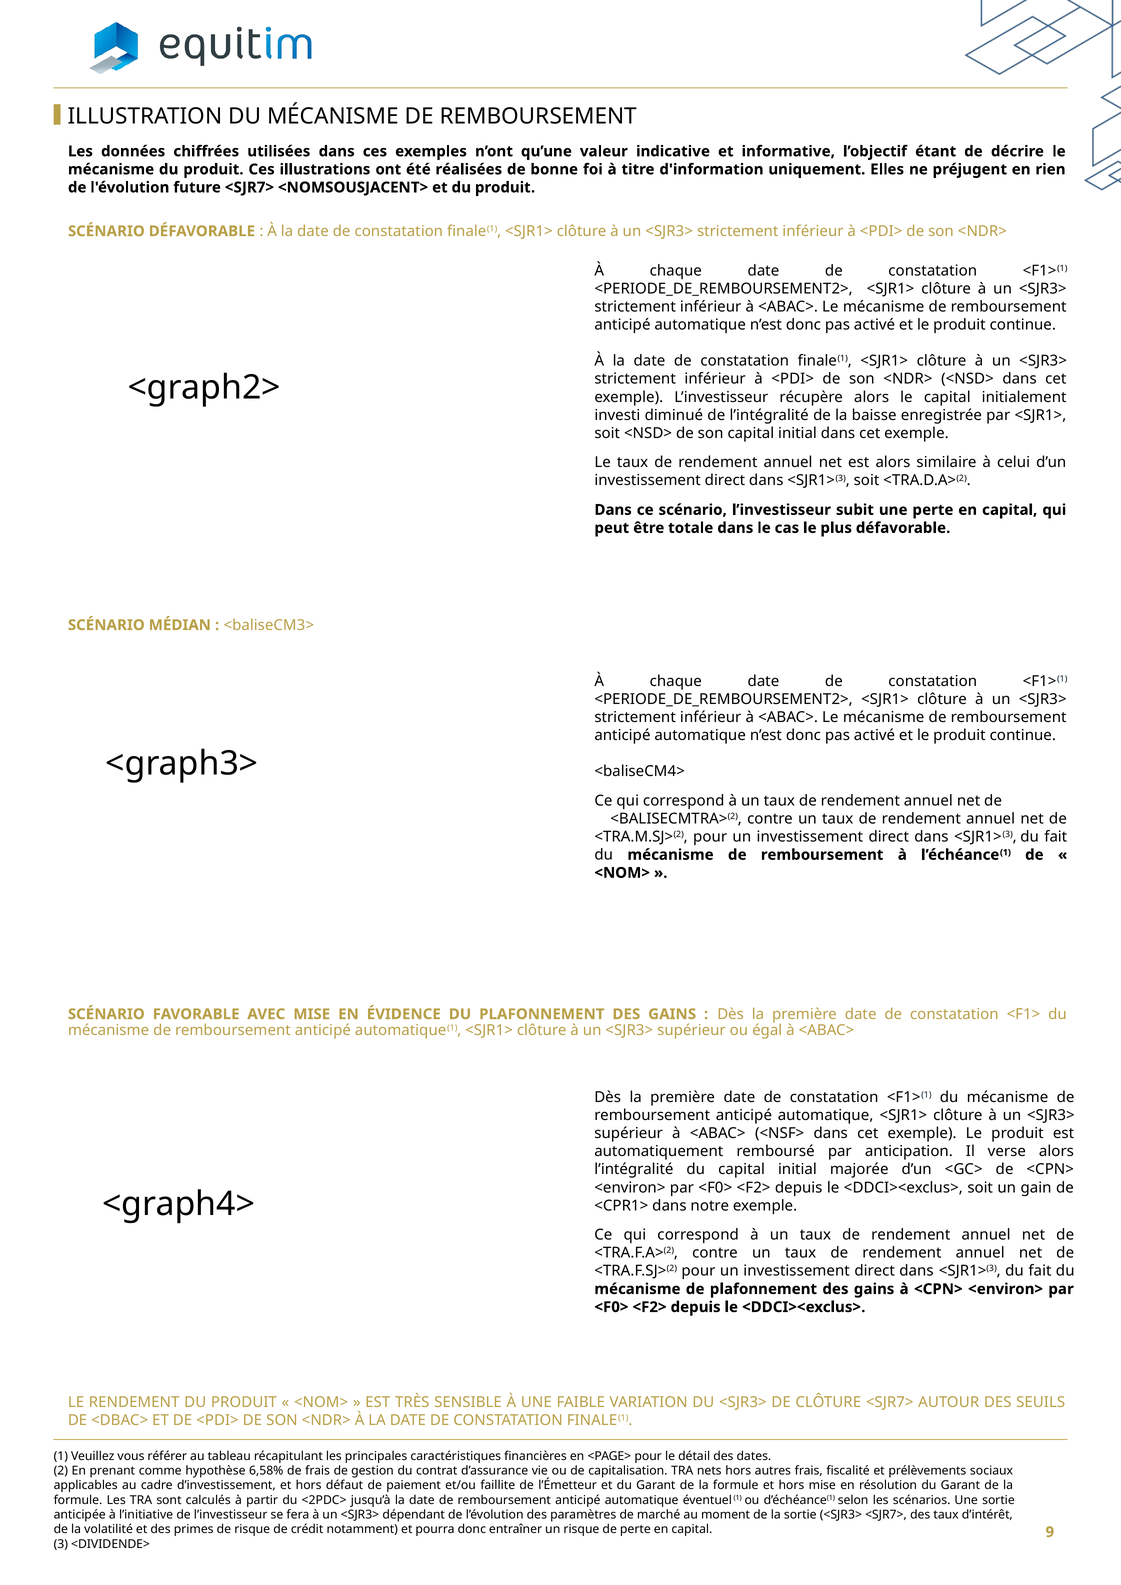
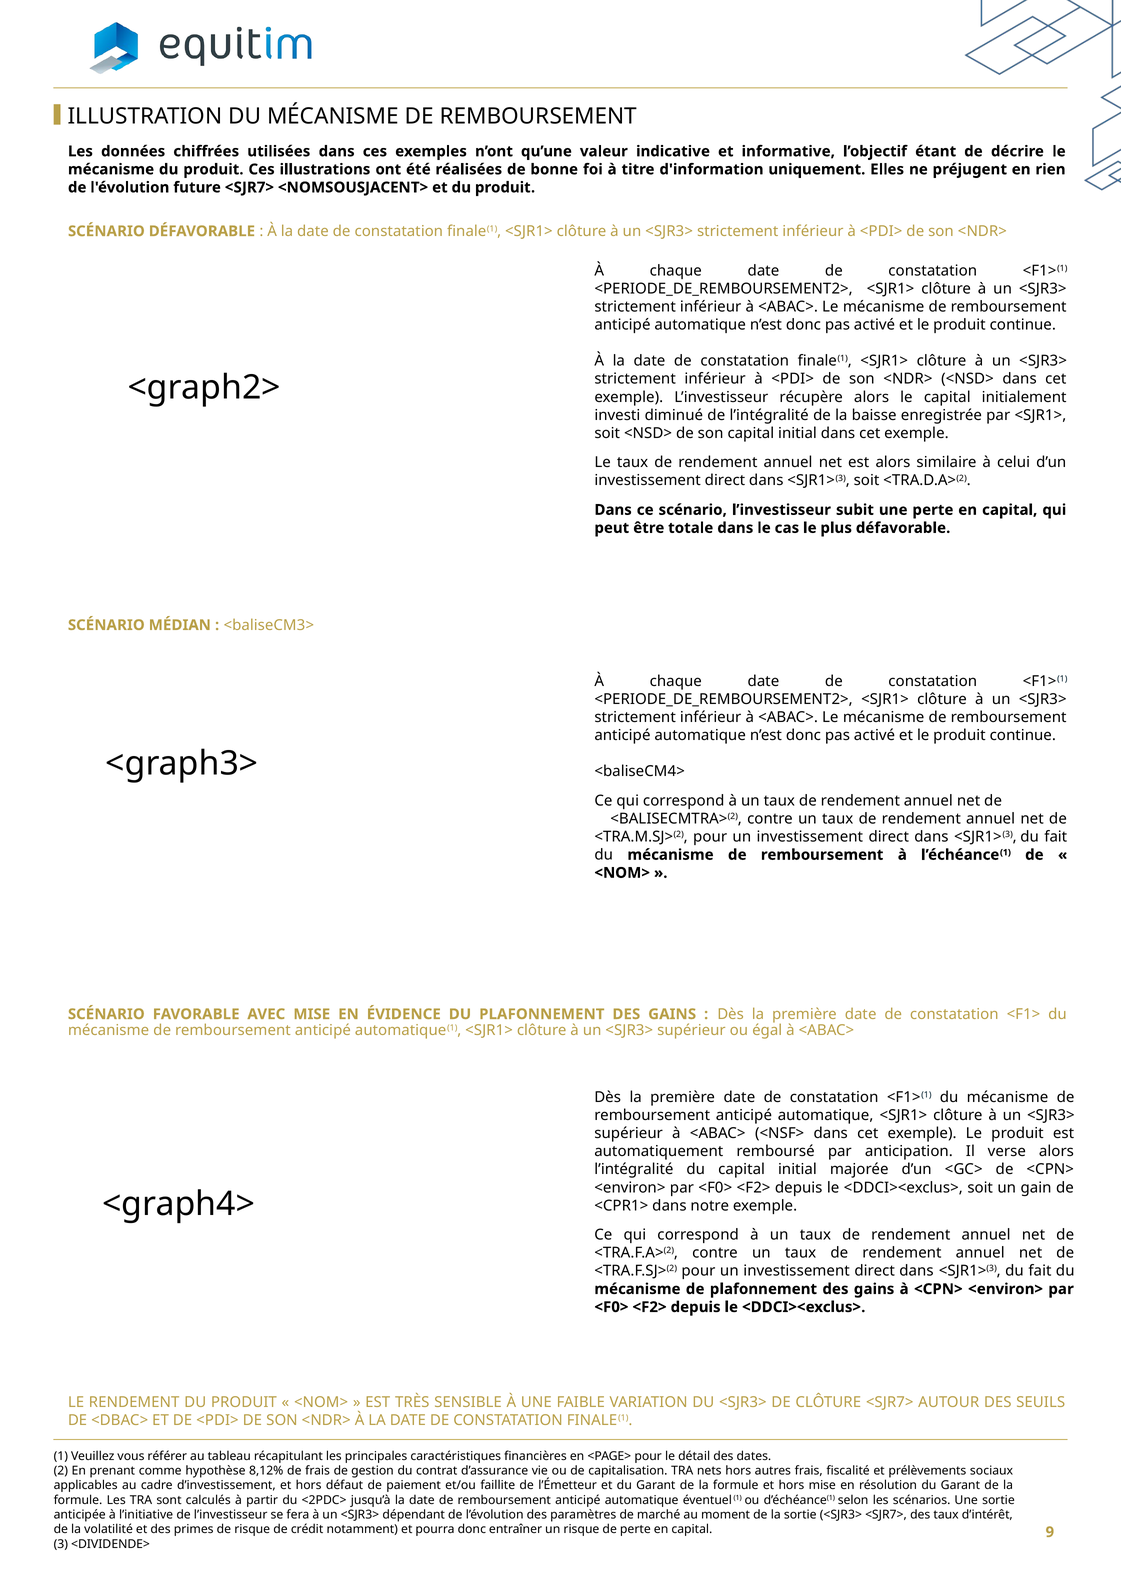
6,58%: 6,58% -> 8,12%
